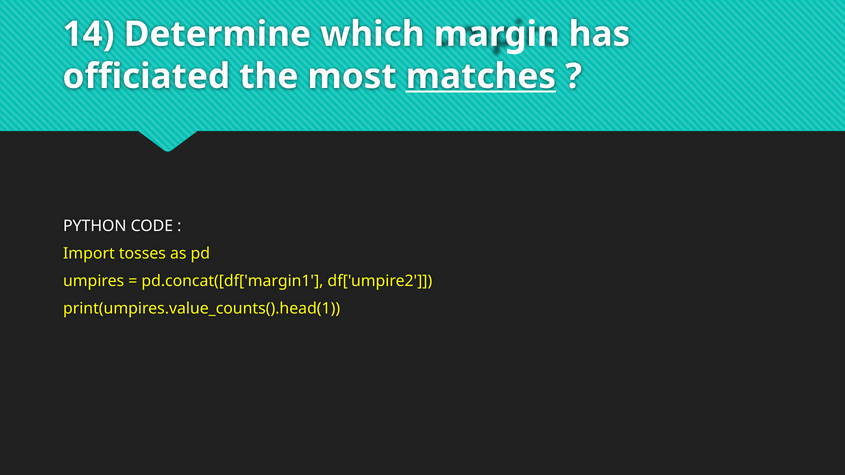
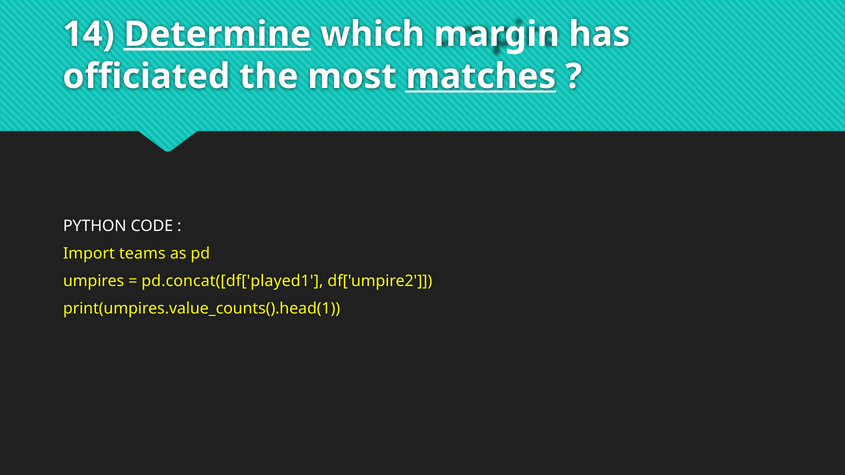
Determine underline: none -> present
tosses: tosses -> teams
pd.concat([df['margin1: pd.concat([df['margin1 -> pd.concat([df['played1
